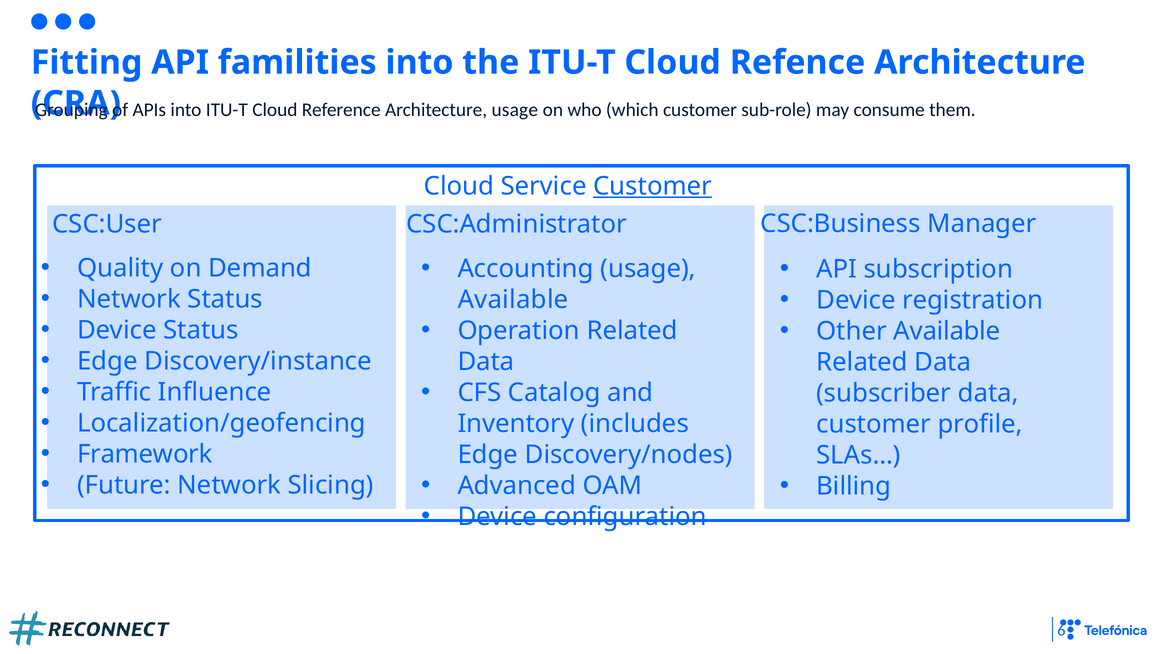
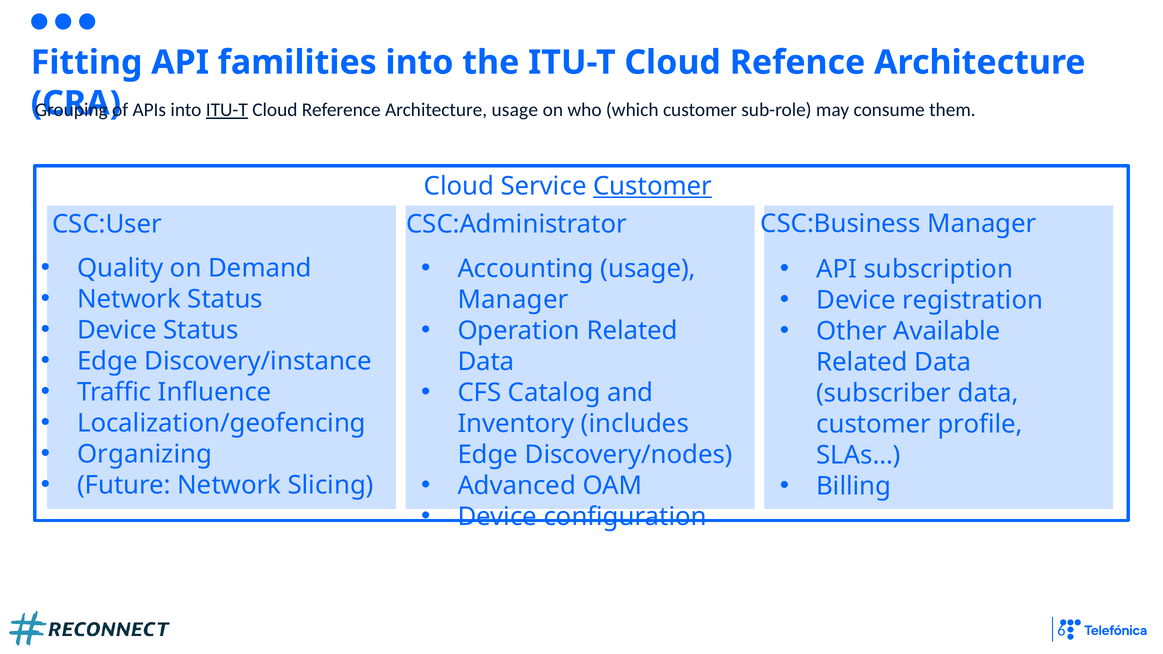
ITU-T at (227, 110) underline: none -> present
Available at (513, 300): Available -> Manager
Framework: Framework -> Organizing
